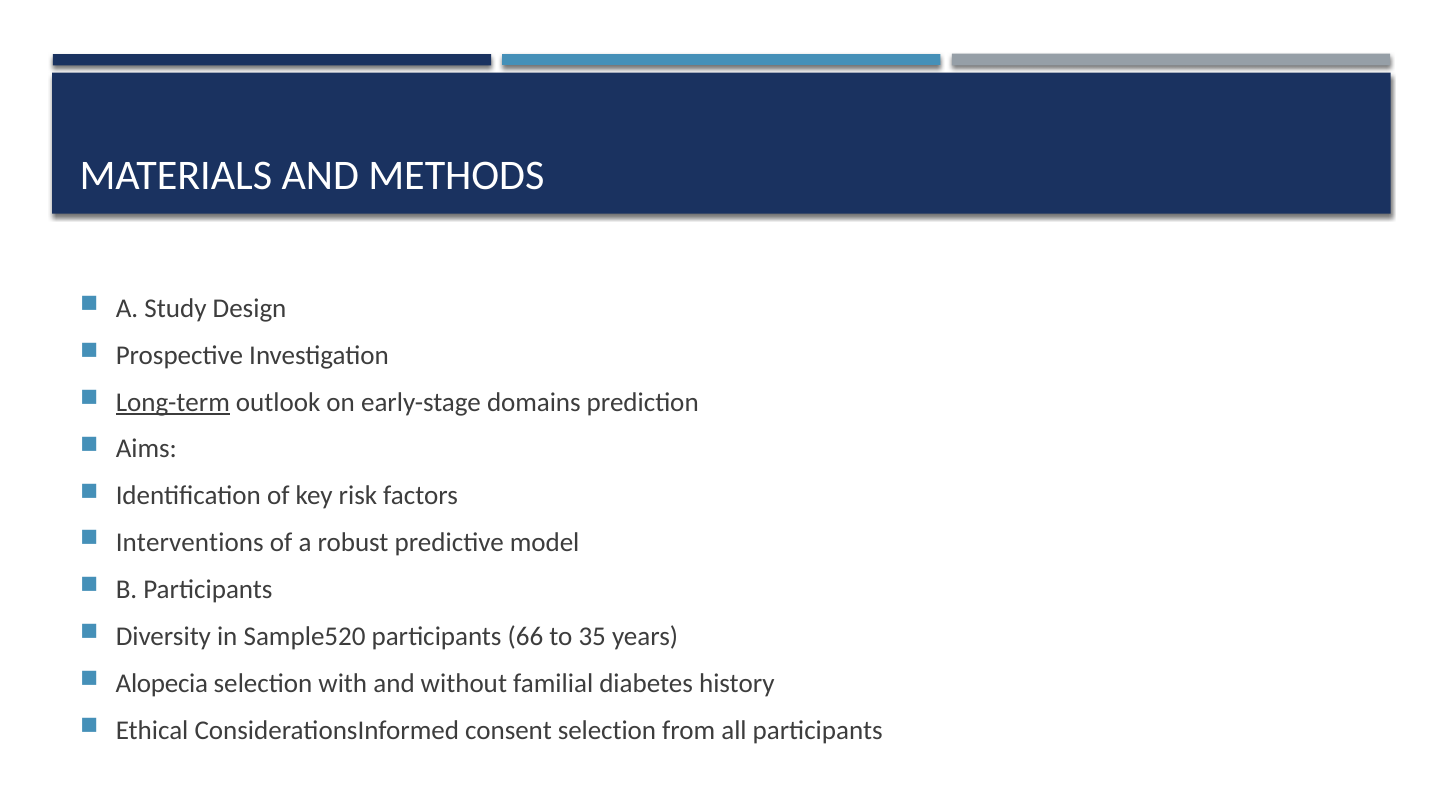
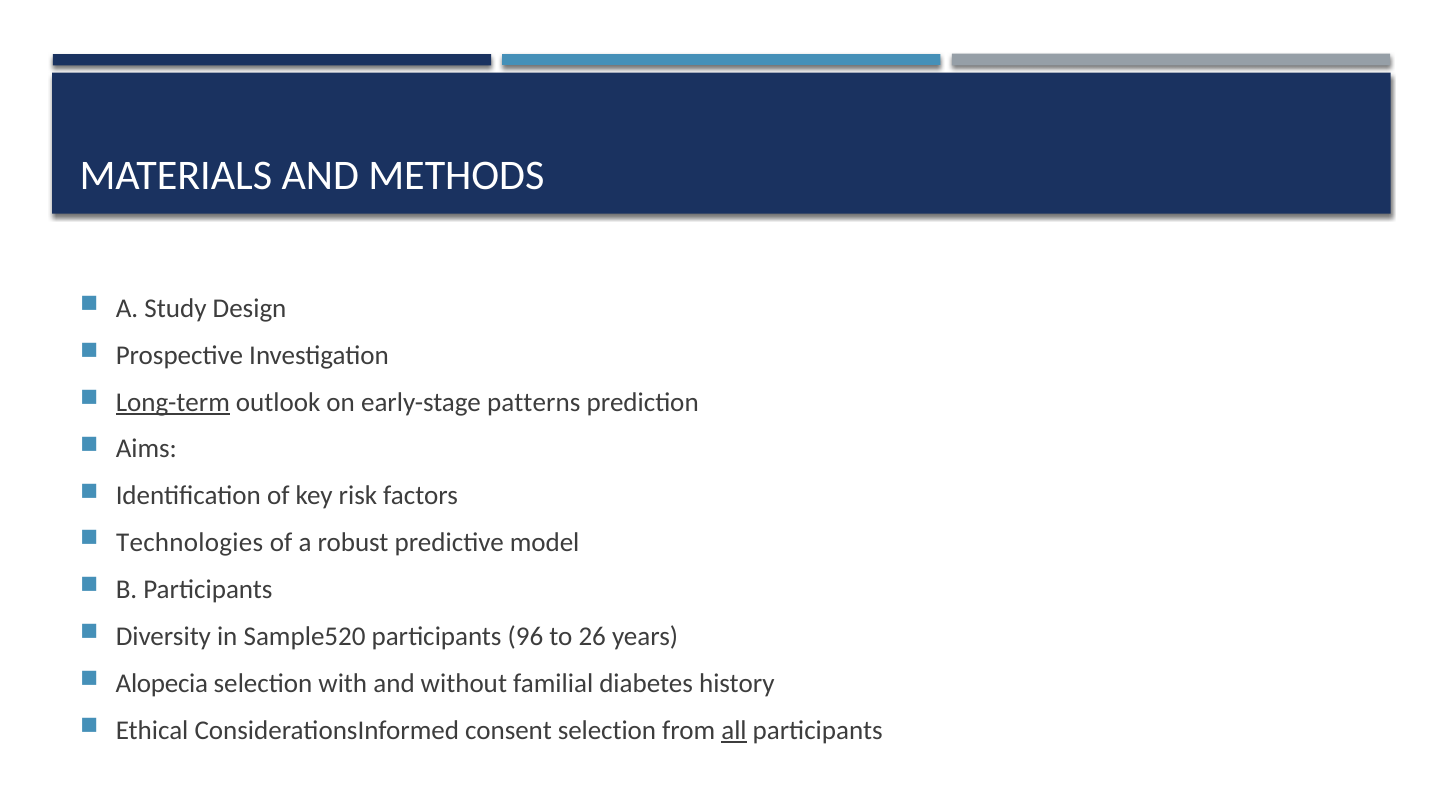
domains: domains -> patterns
Interventions: Interventions -> Technologies
66: 66 -> 96
35: 35 -> 26
all underline: none -> present
